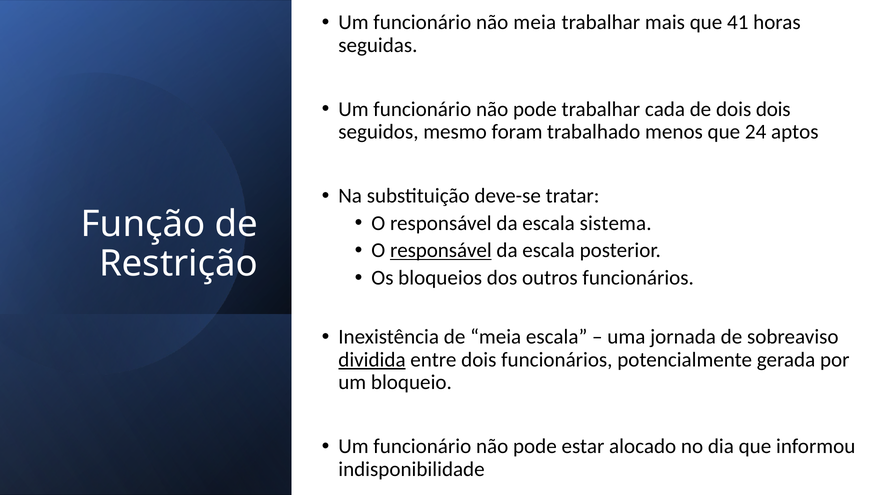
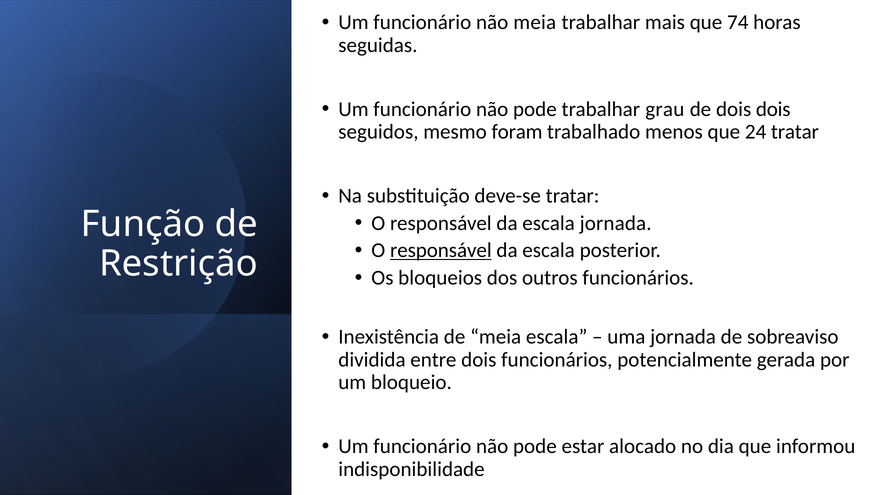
41: 41 -> 74
cada: cada -> grau
24 aptos: aptos -> tratar
escala sistema: sistema -> jornada
dividida underline: present -> none
